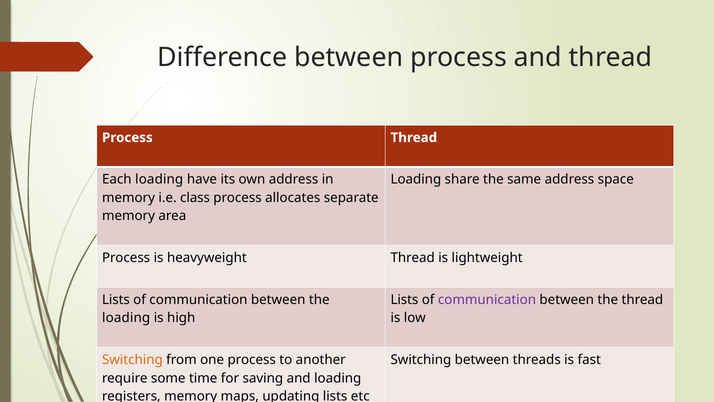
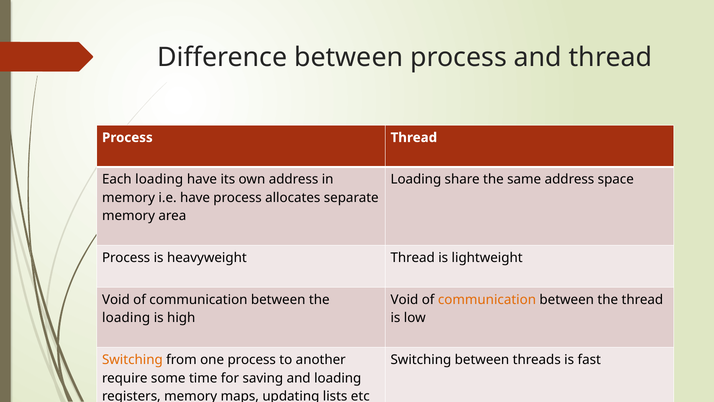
i.e class: class -> have
Lists at (116, 300): Lists -> Void
Lists at (404, 300): Lists -> Void
communication at (487, 300) colour: purple -> orange
